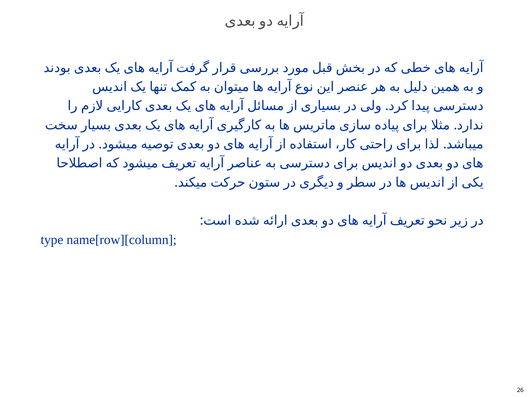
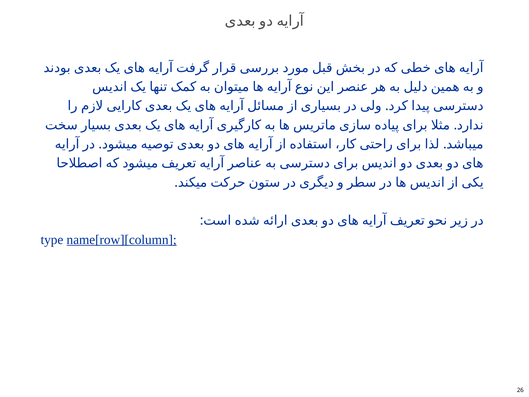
name[row][column underline: none -> present
